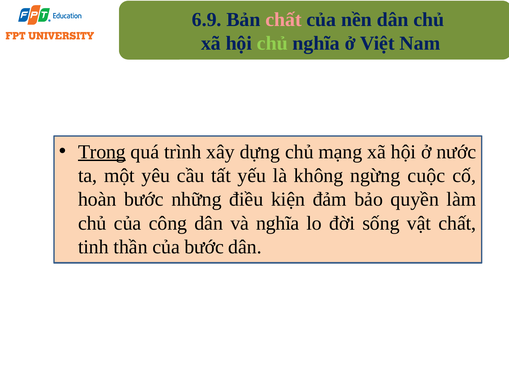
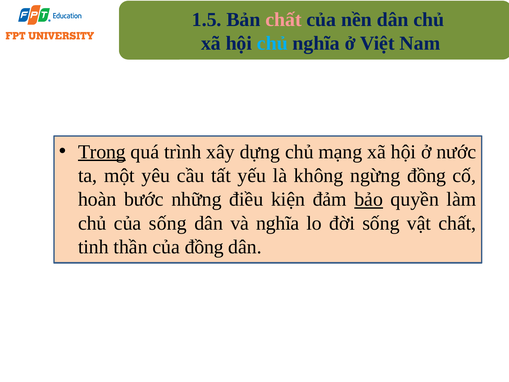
6.9: 6.9 -> 1.5
chủ at (272, 43) colour: light green -> light blue
ngừng cuộc: cuộc -> đồng
bảo underline: none -> present
của công: công -> sống
của bước: bước -> đồng
